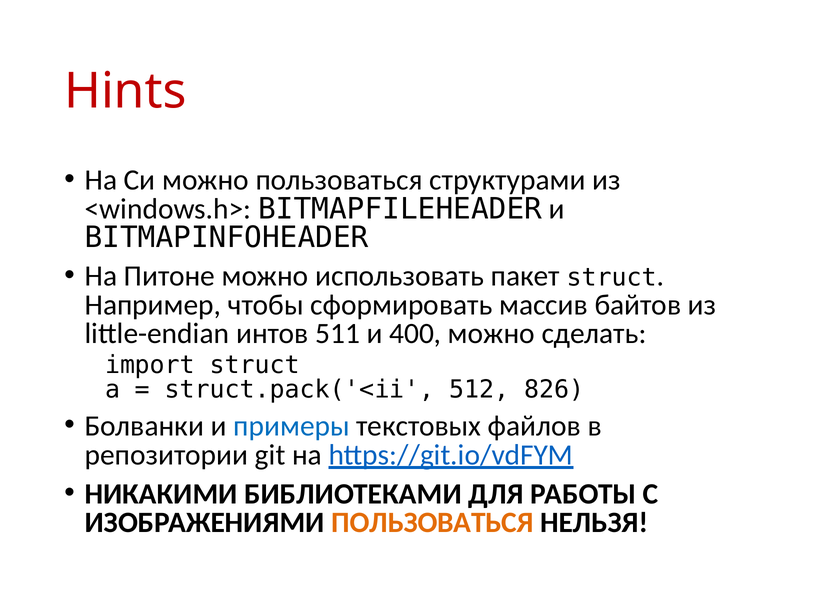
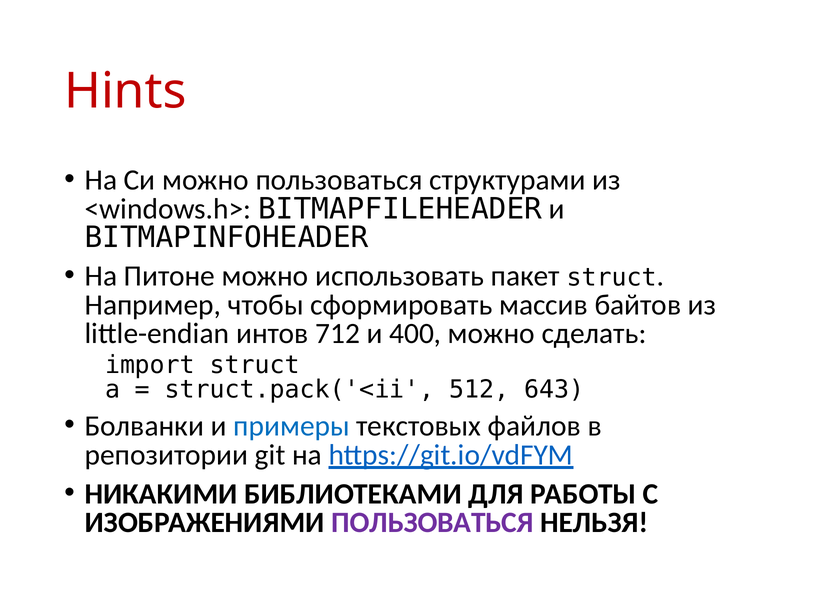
511: 511 -> 712
826: 826 -> 643
ПОЛЬЗОВАТЬСЯ at (432, 522) colour: orange -> purple
